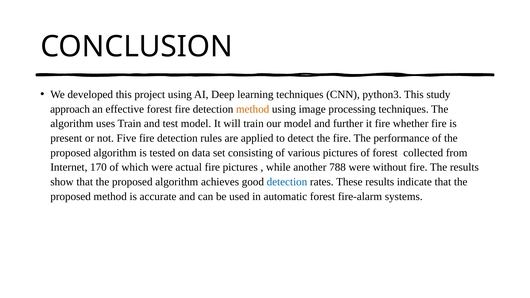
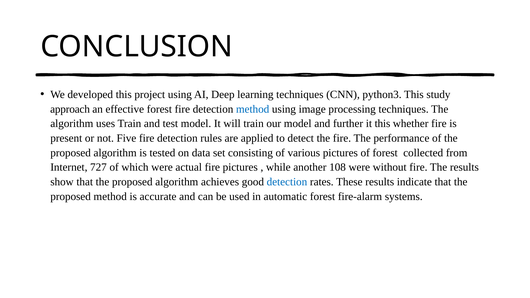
method at (253, 109) colour: orange -> blue
it fire: fire -> this
170: 170 -> 727
788: 788 -> 108
